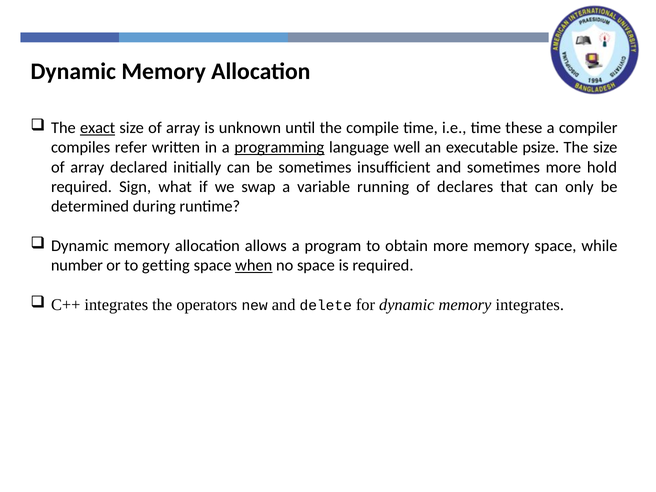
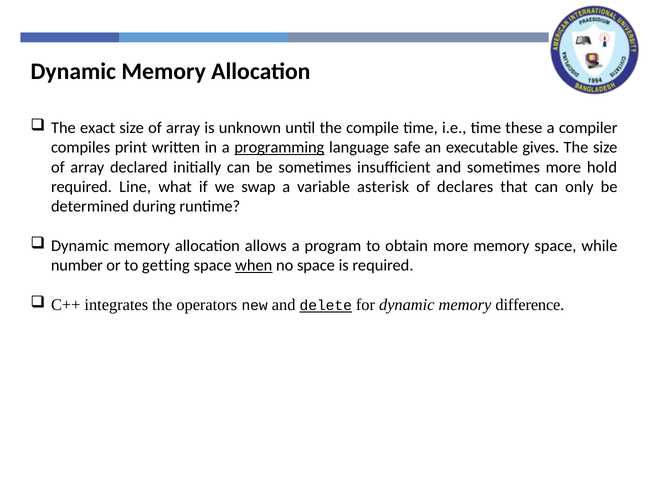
exact underline: present -> none
refer: refer -> print
well: well -> safe
psize: psize -> gives
Sign: Sign -> Line
running: running -> asterisk
delete underline: none -> present
memory integrates: integrates -> difference
